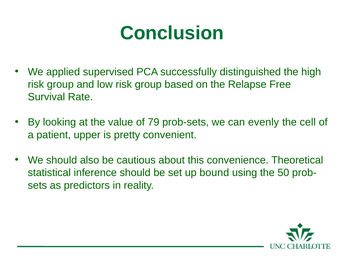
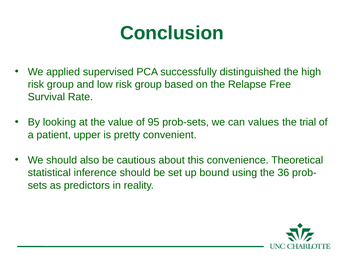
79: 79 -> 95
evenly: evenly -> values
cell: cell -> trial
50: 50 -> 36
